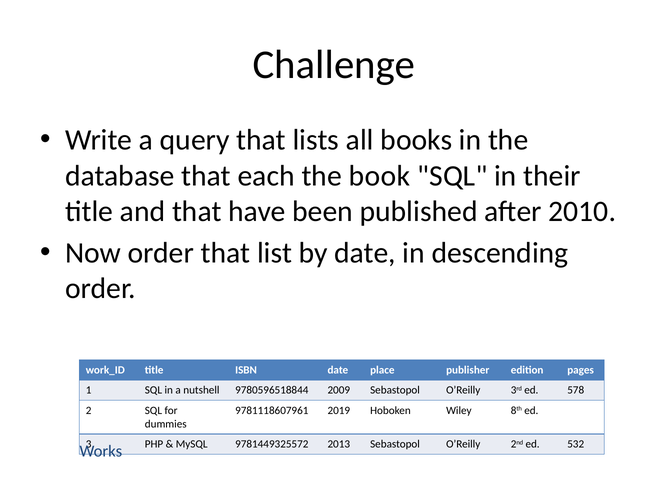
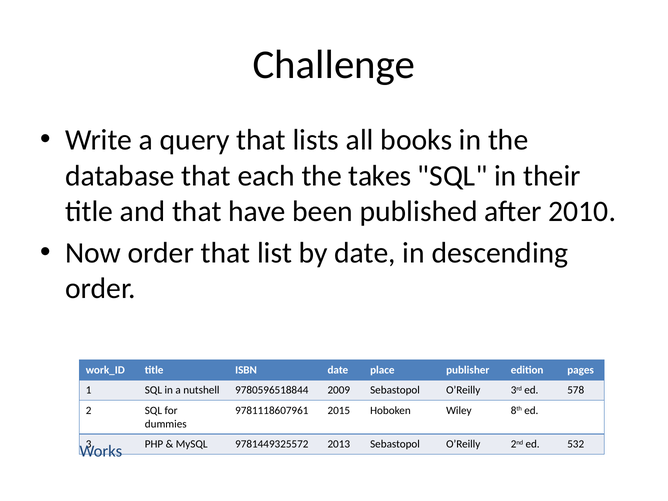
book: book -> takes
2019: 2019 -> 2015
